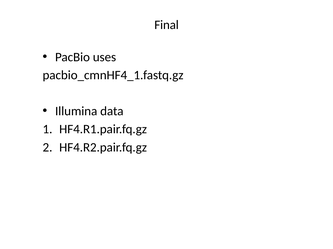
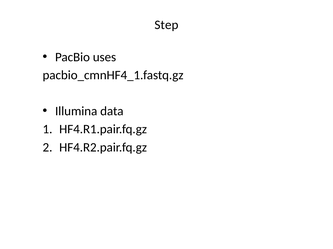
Final: Final -> Step
